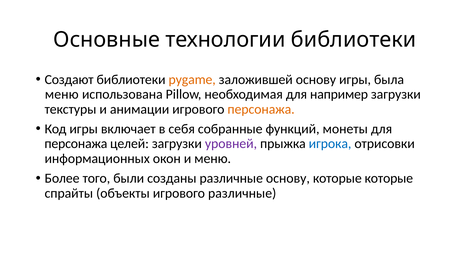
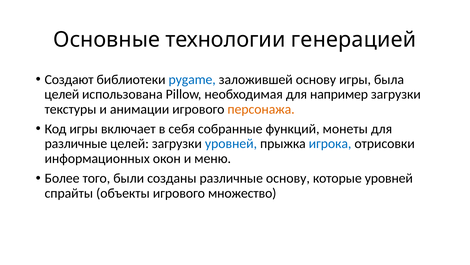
технологии библиотеки: библиотеки -> генерацией
pygame colour: orange -> blue
меню at (62, 94): меню -> целей
персонажа at (76, 143): персонажа -> различные
уровней at (231, 143) colour: purple -> blue
которые которые: которые -> уровней
игрового различные: различные -> множество
